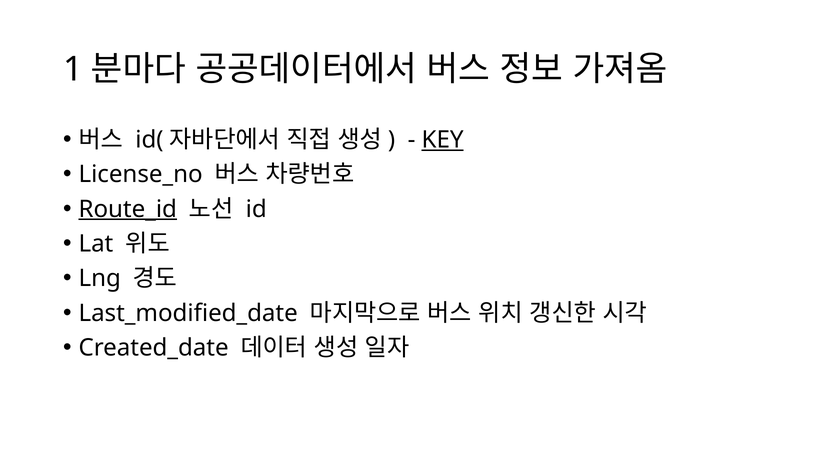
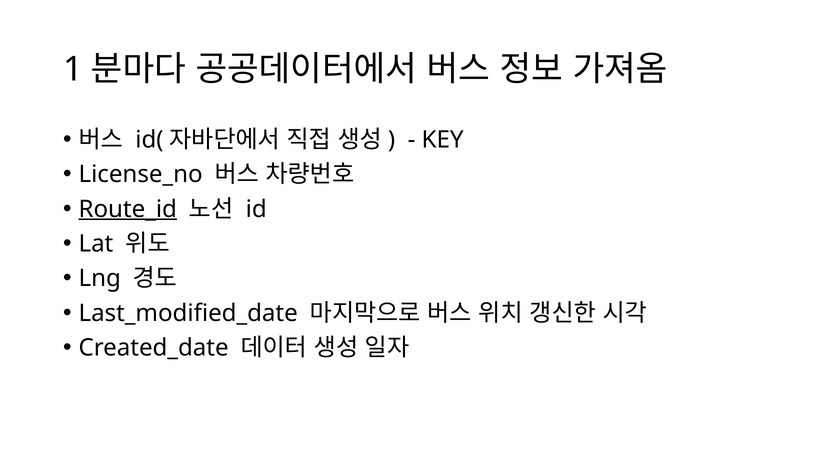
KEY underline: present -> none
